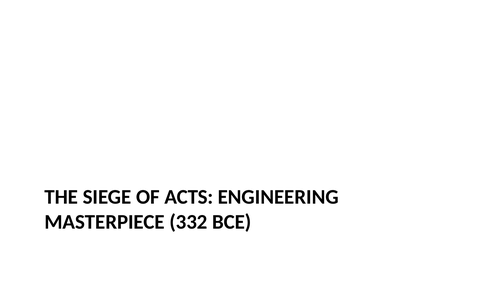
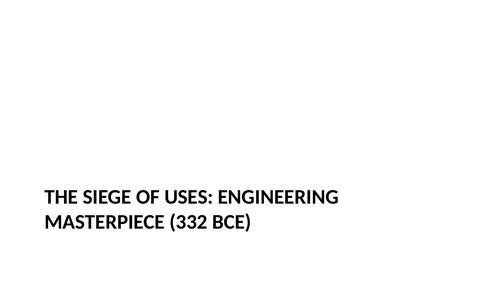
ACTS: ACTS -> USES
